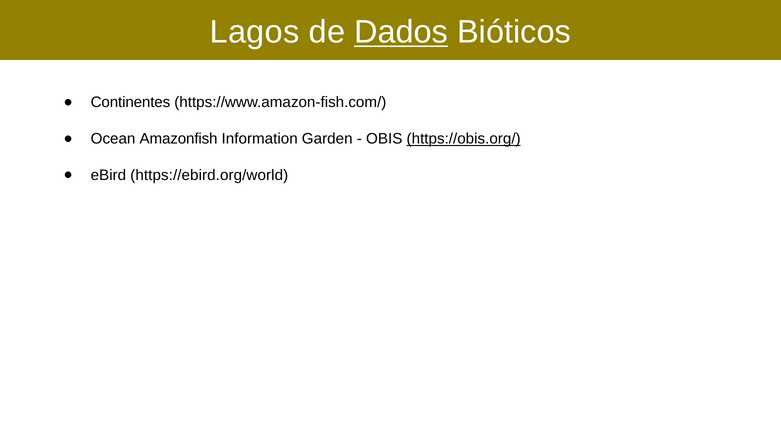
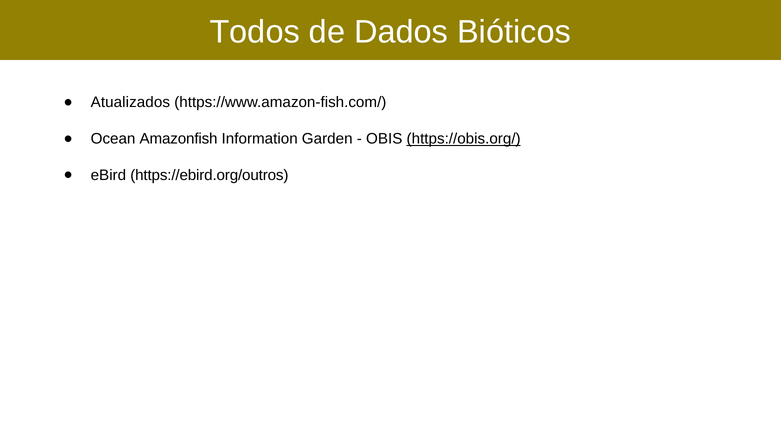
Lagos: Lagos -> Todos
Dados underline: present -> none
Continentes: Continentes -> Atualizados
https://ebird.org/world: https://ebird.org/world -> https://ebird.org/outros
